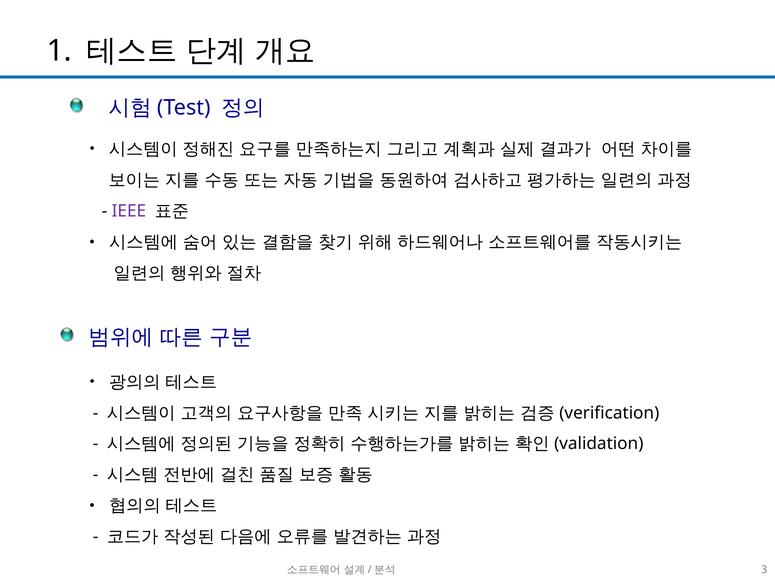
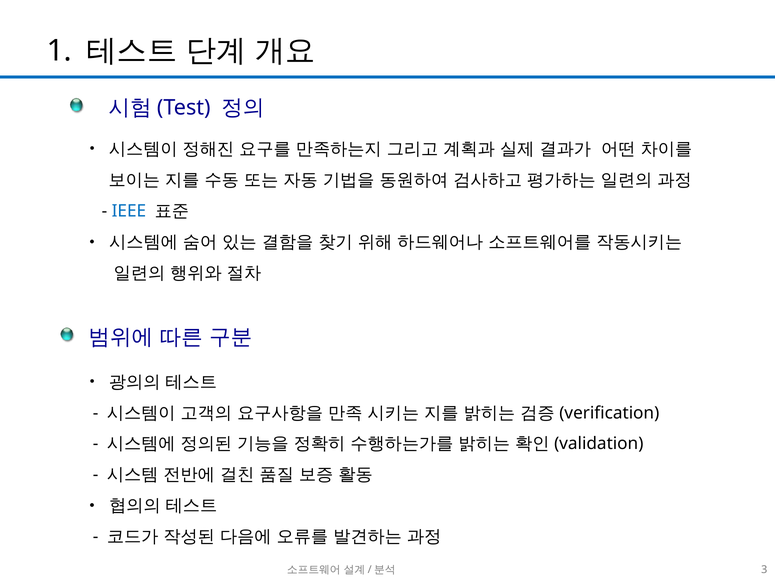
IEEE colour: purple -> blue
